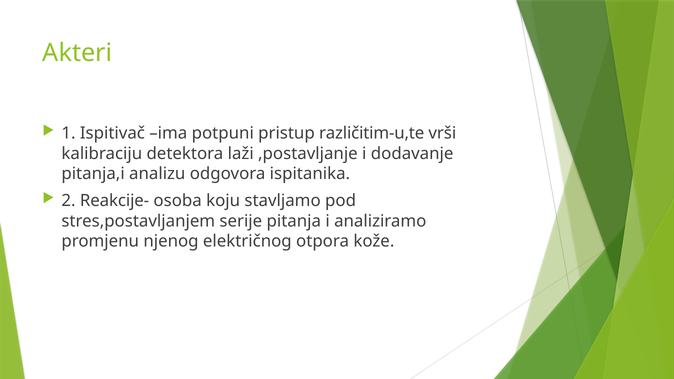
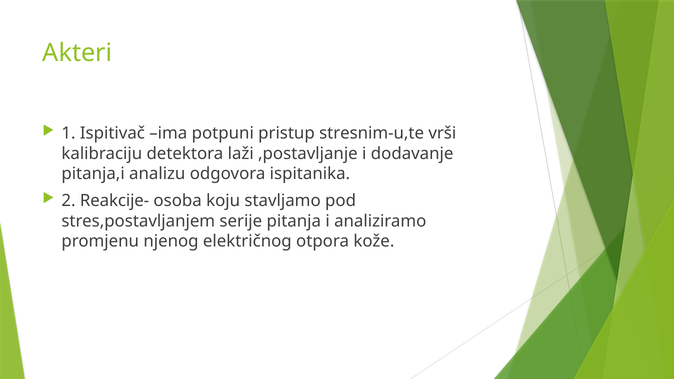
različitim-u,te: različitim-u,te -> stresnim-u,te
